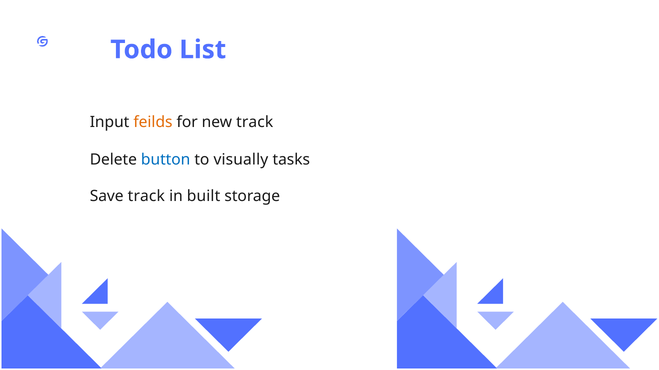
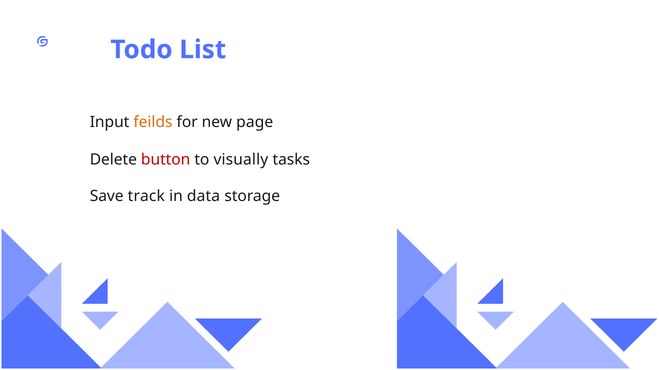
new track: track -> page
button colour: blue -> red
built: built -> data
